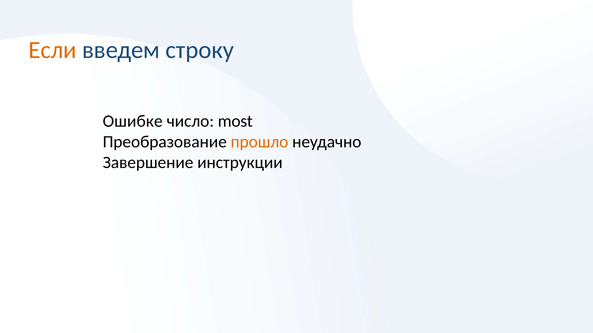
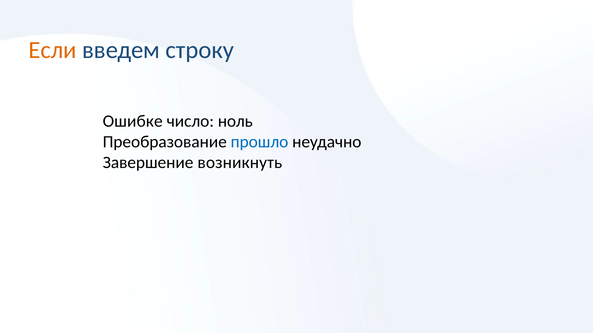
most: most -> ноль
прошло colour: orange -> blue
инструкции: инструкции -> возникнуть
